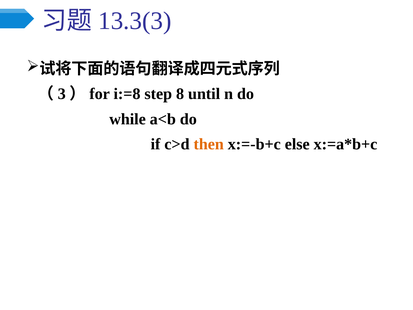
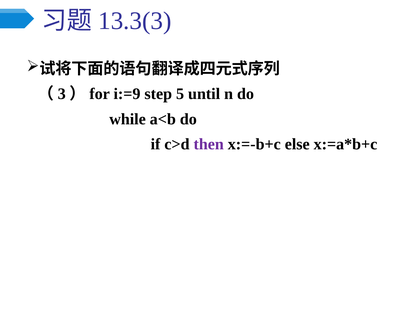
i:=8: i:=8 -> i:=9
8: 8 -> 5
then colour: orange -> purple
